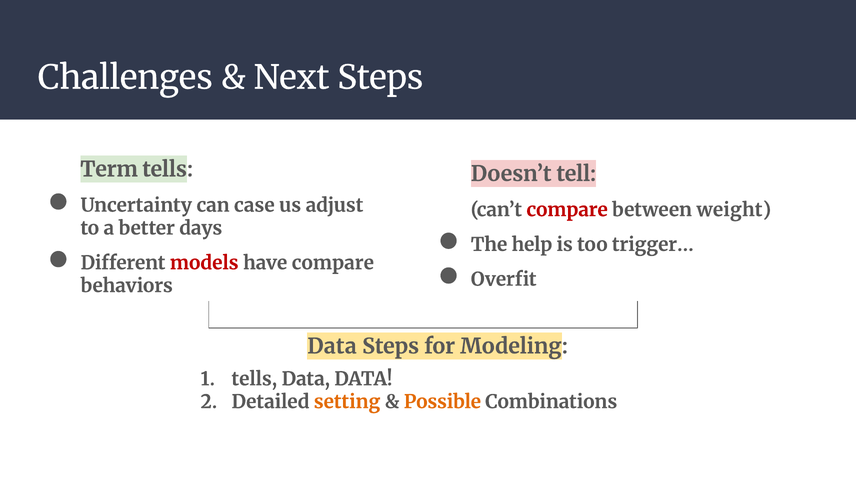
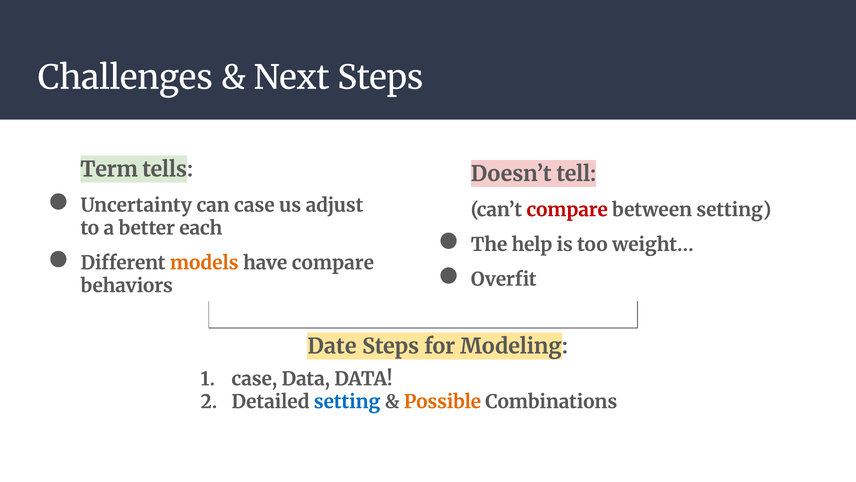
between weight: weight -> setting
days: days -> each
trigger…: trigger… -> weight…
models colour: red -> orange
Data at (332, 346): Data -> Date
tells at (254, 379): tells -> case
setting at (347, 402) colour: orange -> blue
